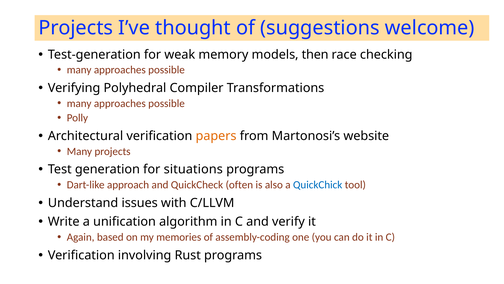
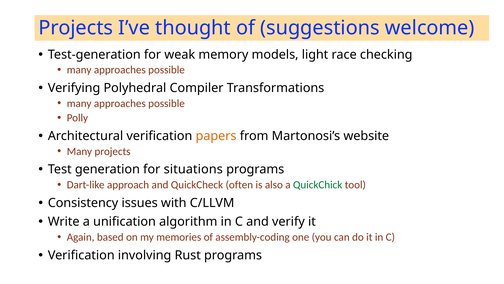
then: then -> light
QuickChick colour: blue -> green
Understand: Understand -> Consistency
